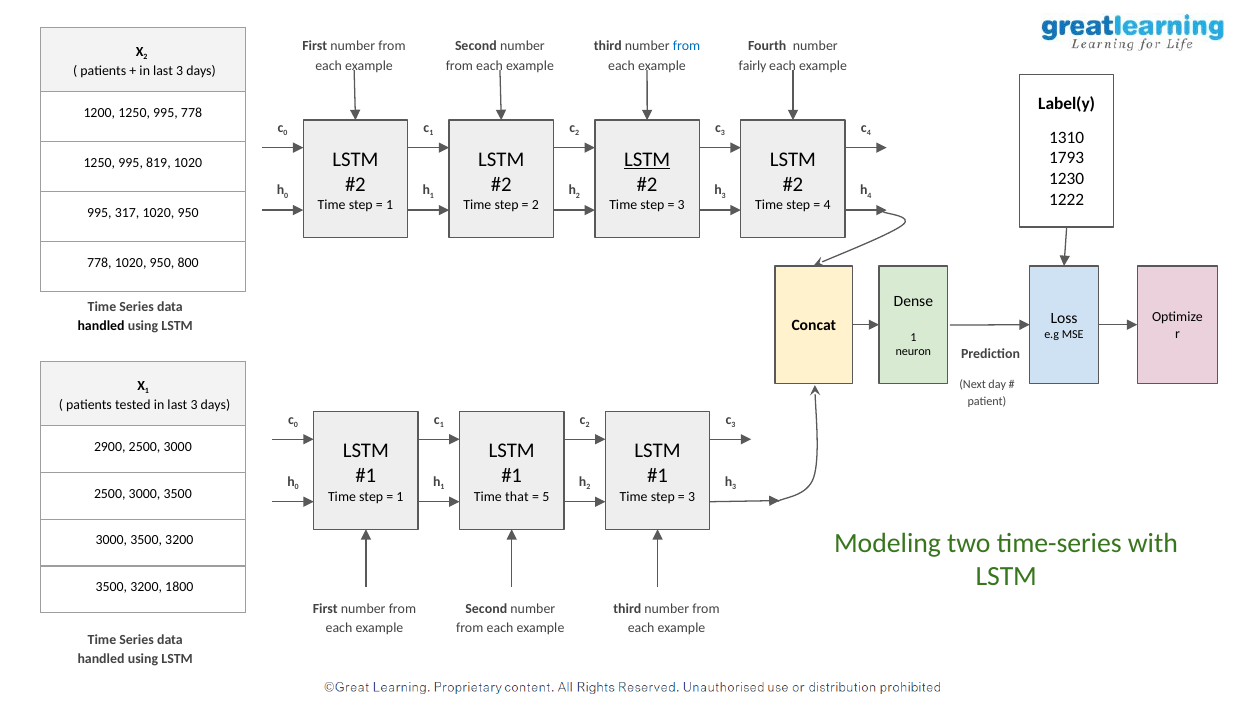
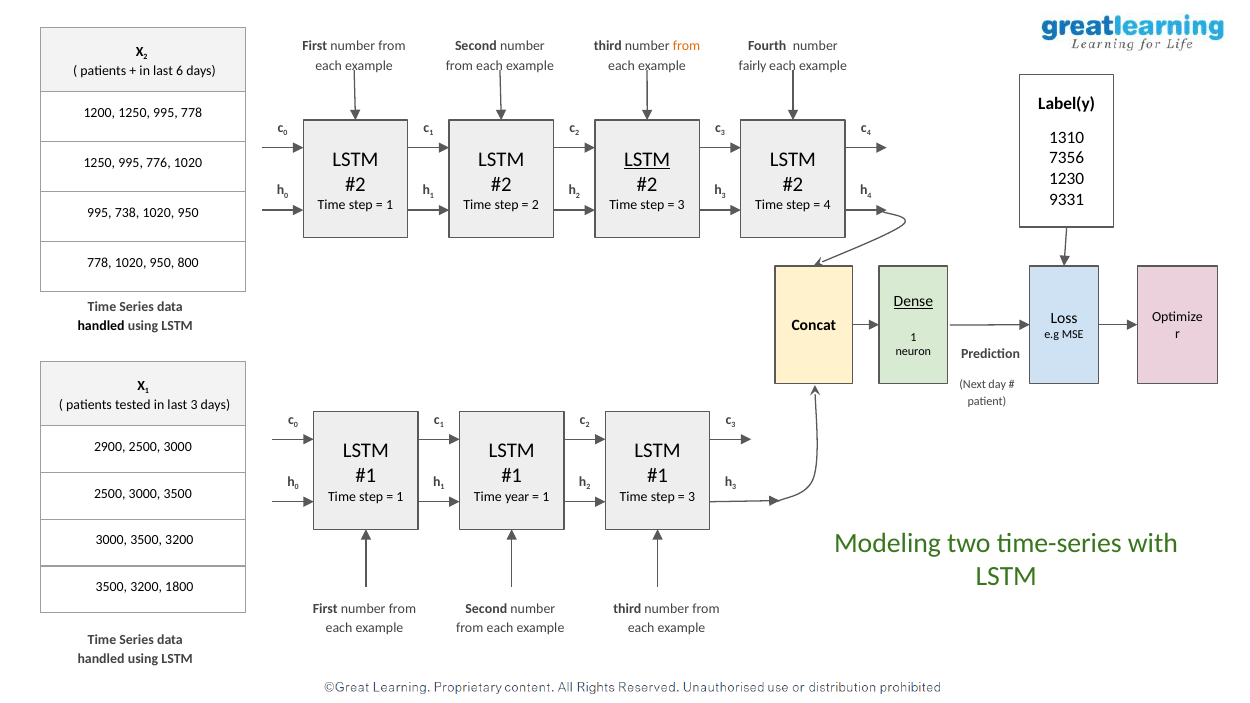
from at (687, 46) colour: blue -> orange
3 at (180, 71): 3 -> 6
1793: 1793 -> 7356
819: 819 -> 776
1222: 1222 -> 9331
317: 317 -> 738
Dense underline: none -> present
that: that -> year
5 at (546, 497): 5 -> 1
